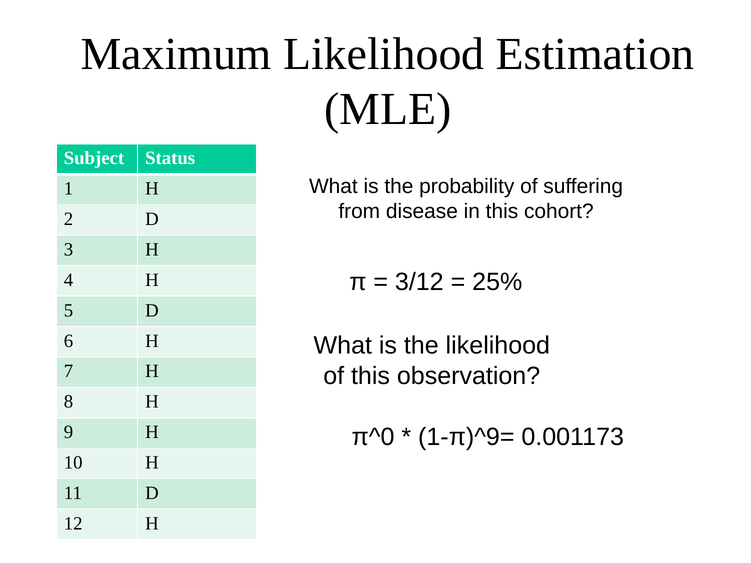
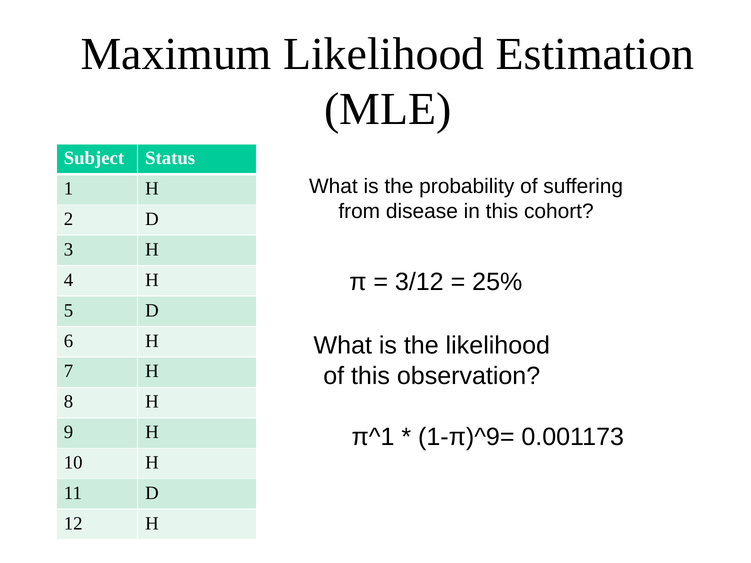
π^0: π^0 -> π^1
